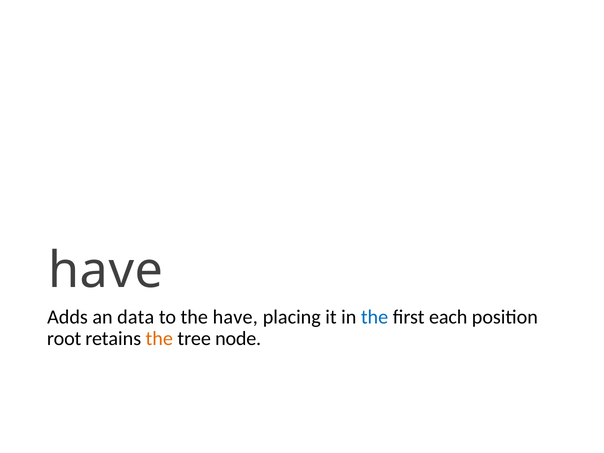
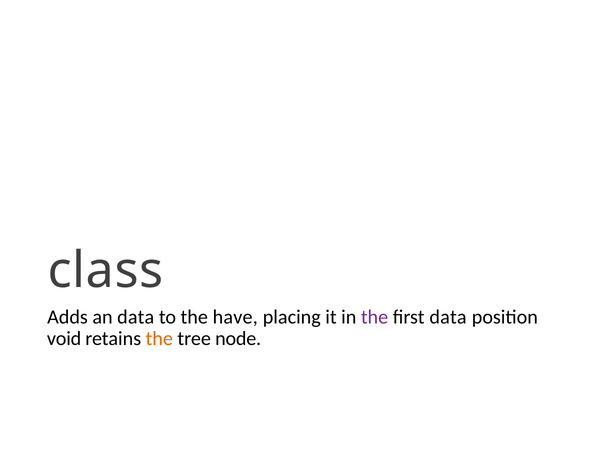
have at (106, 271): have -> class
the at (375, 317) colour: blue -> purple
first each: each -> data
root: root -> void
